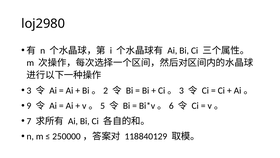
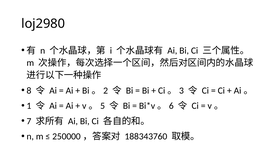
3: 3 -> 8
9: 9 -> 1
118840129: 118840129 -> 188343760
